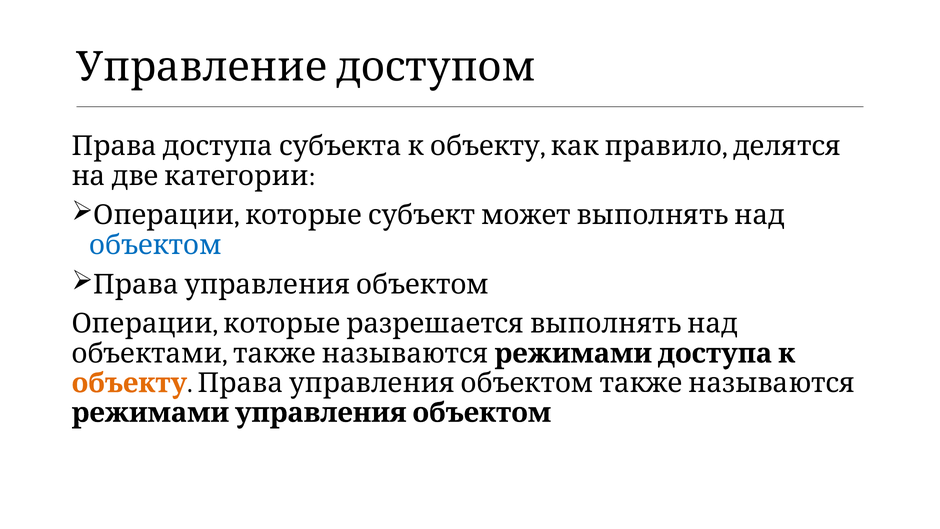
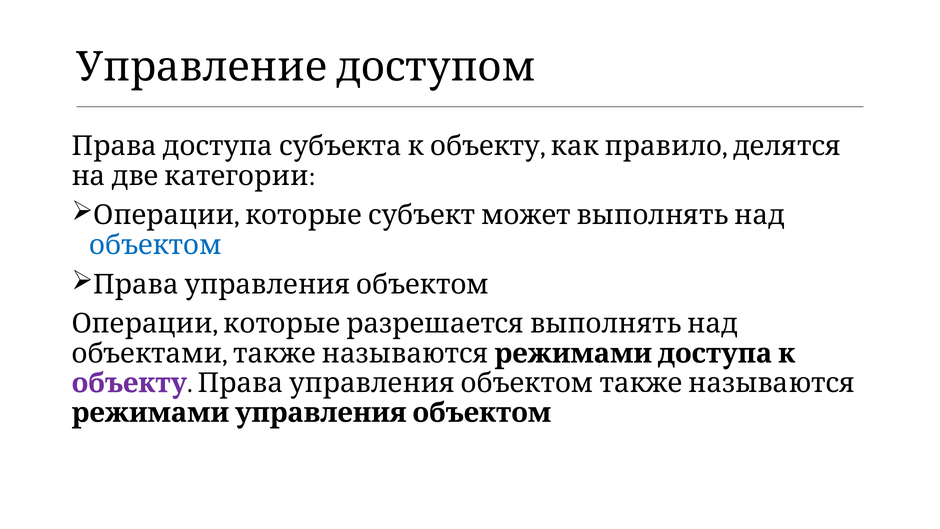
объекту colour: orange -> purple
